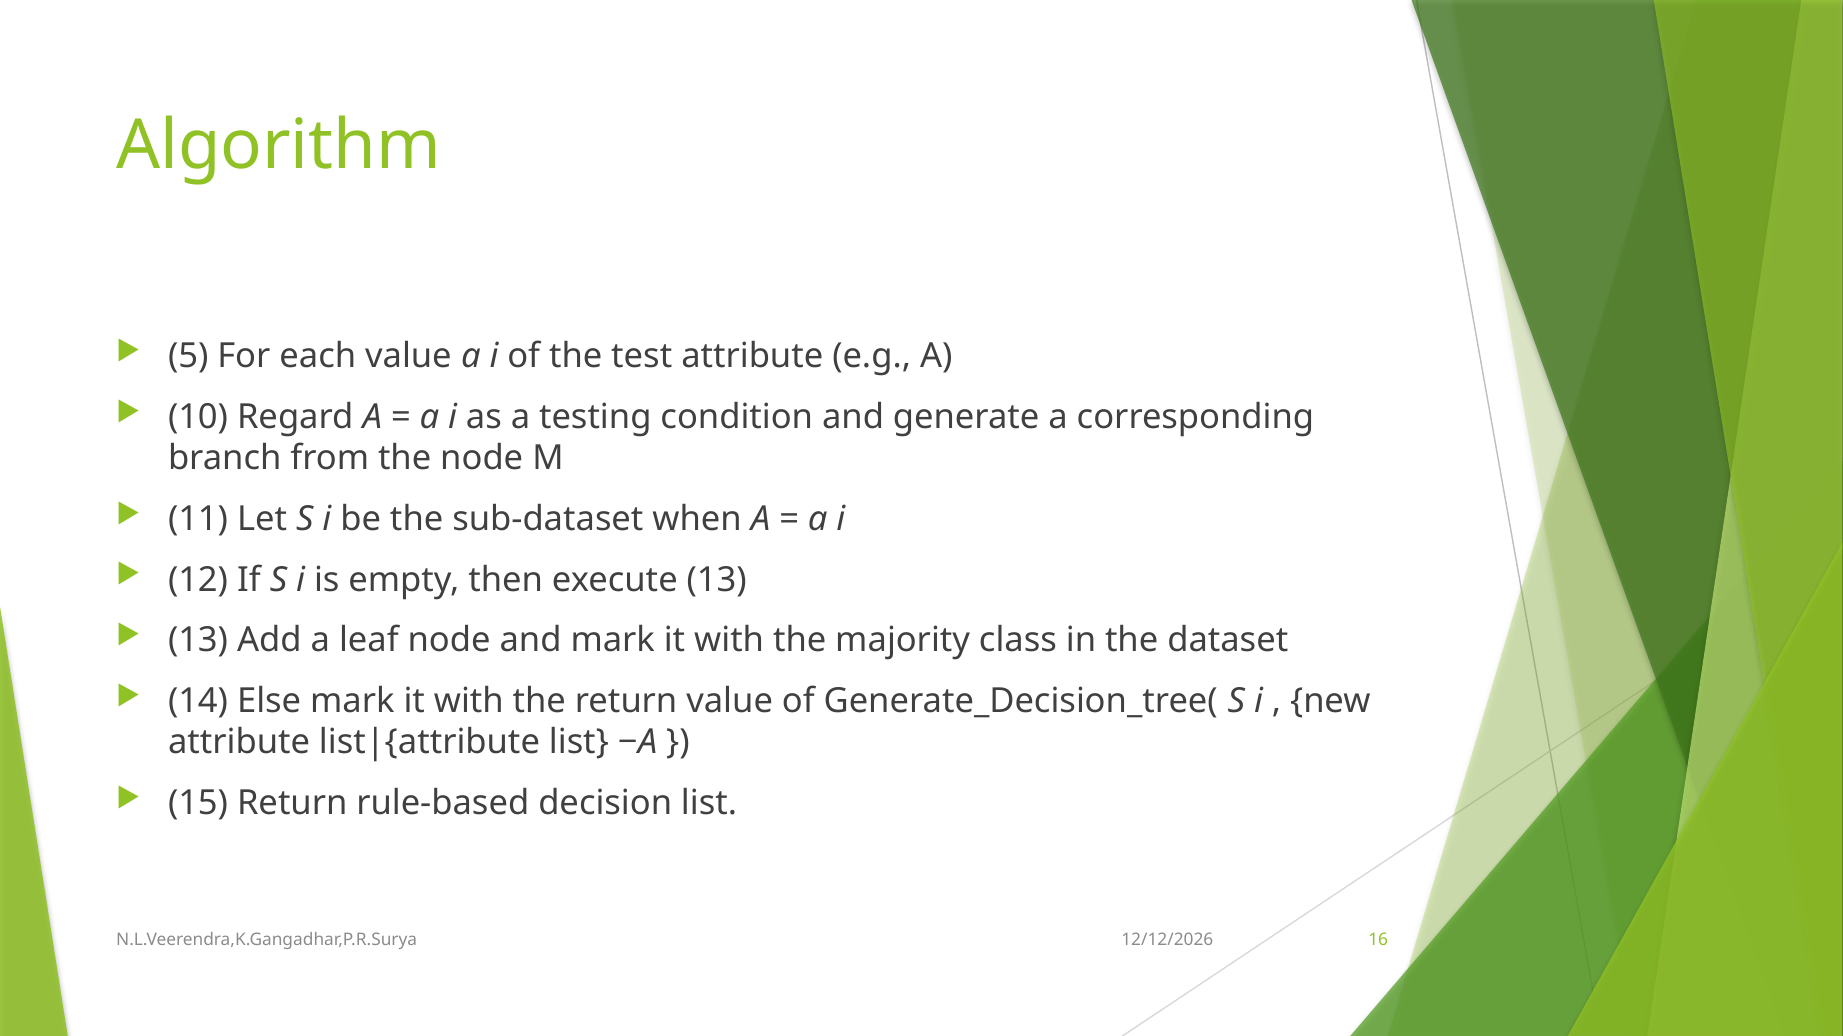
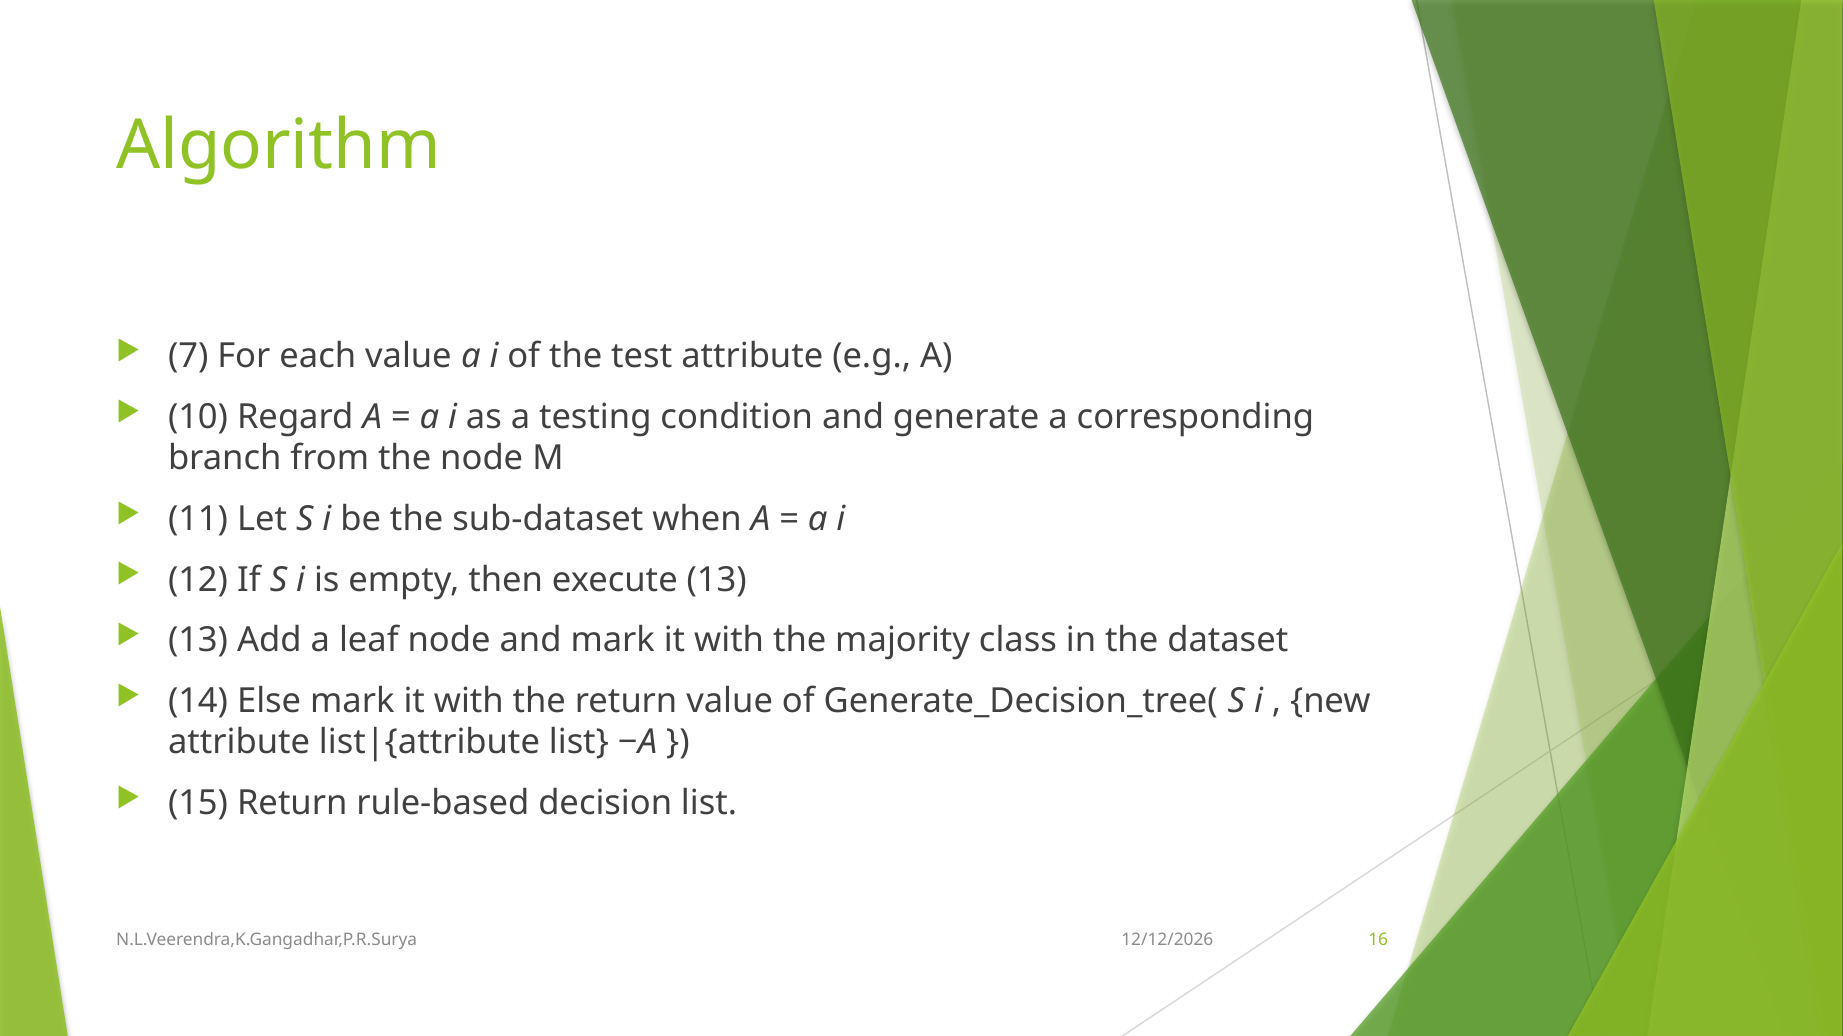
5: 5 -> 7
